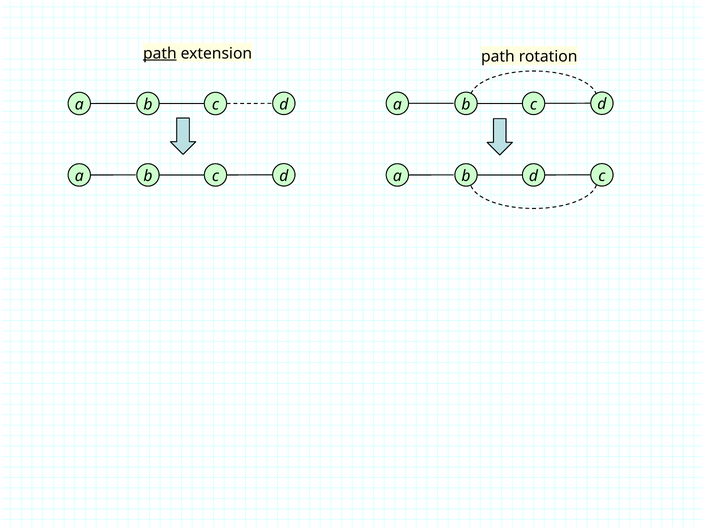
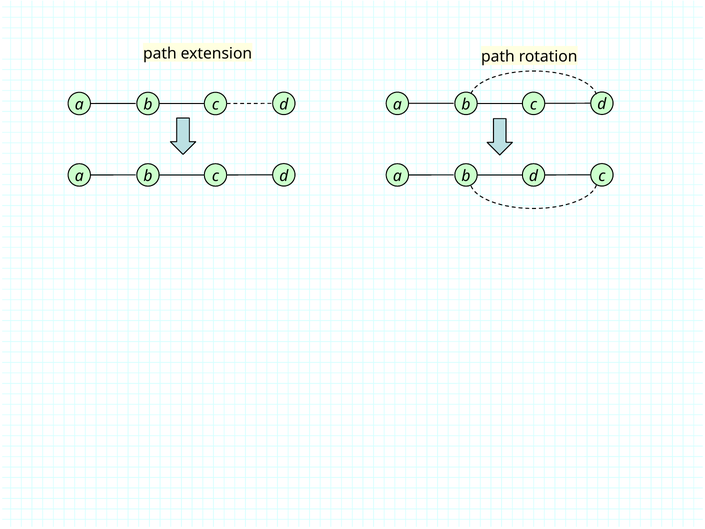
path at (160, 53) underline: present -> none
